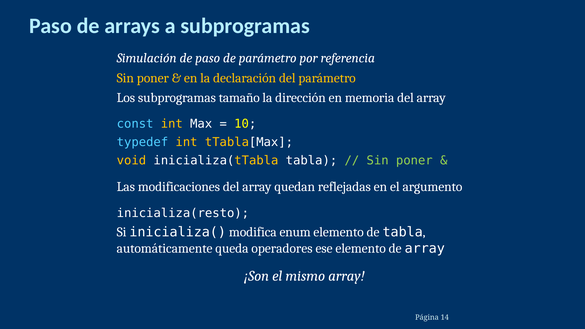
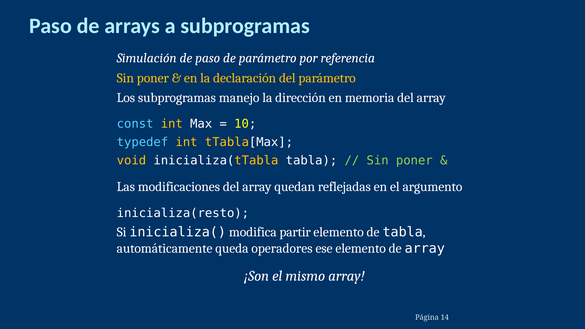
tamaño: tamaño -> manejo
enum: enum -> partir
